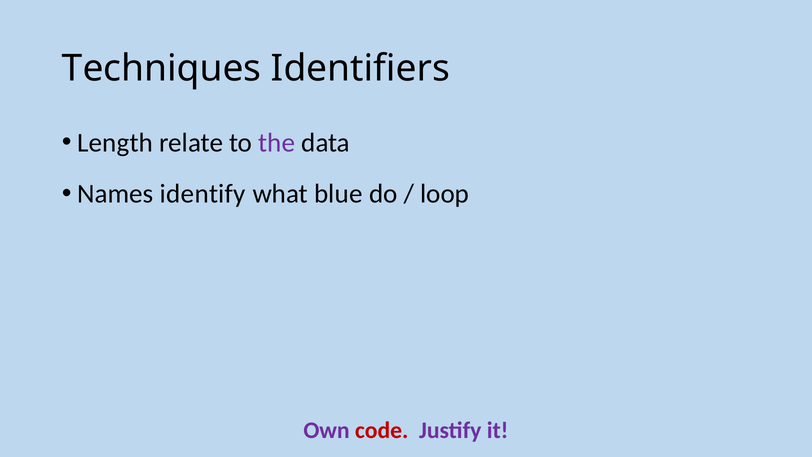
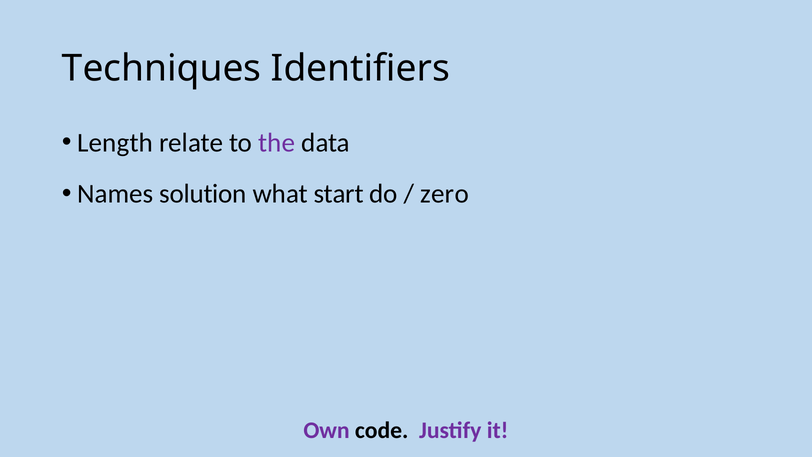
identify: identify -> solution
blue: blue -> start
loop: loop -> zero
code colour: red -> black
